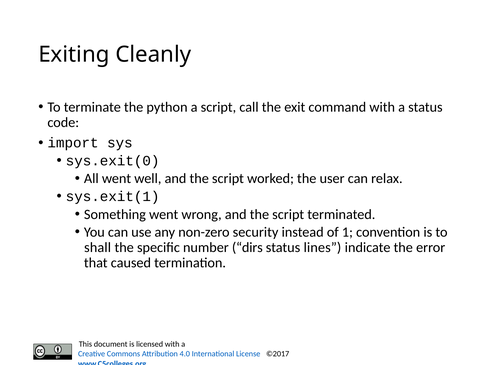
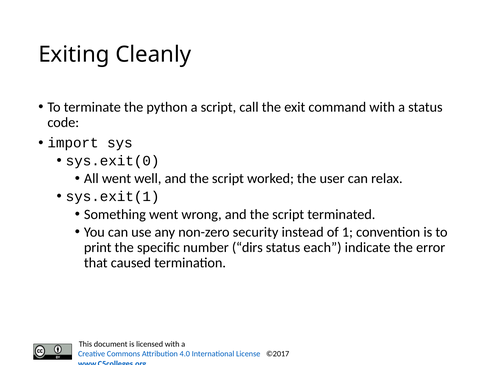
shall: shall -> print
lines: lines -> each
